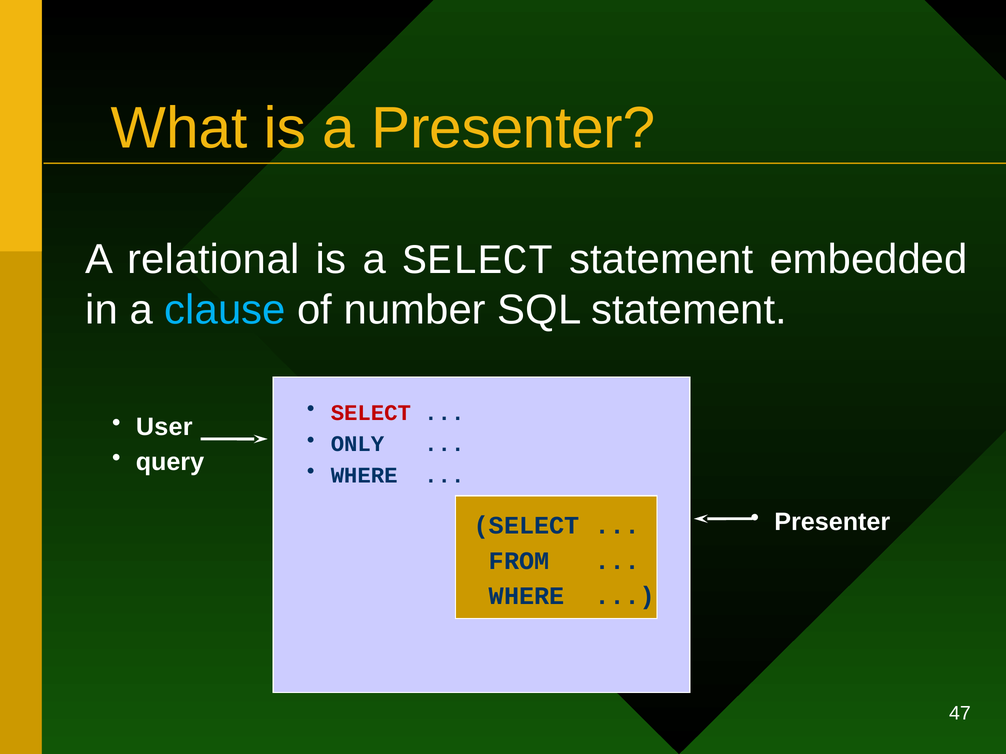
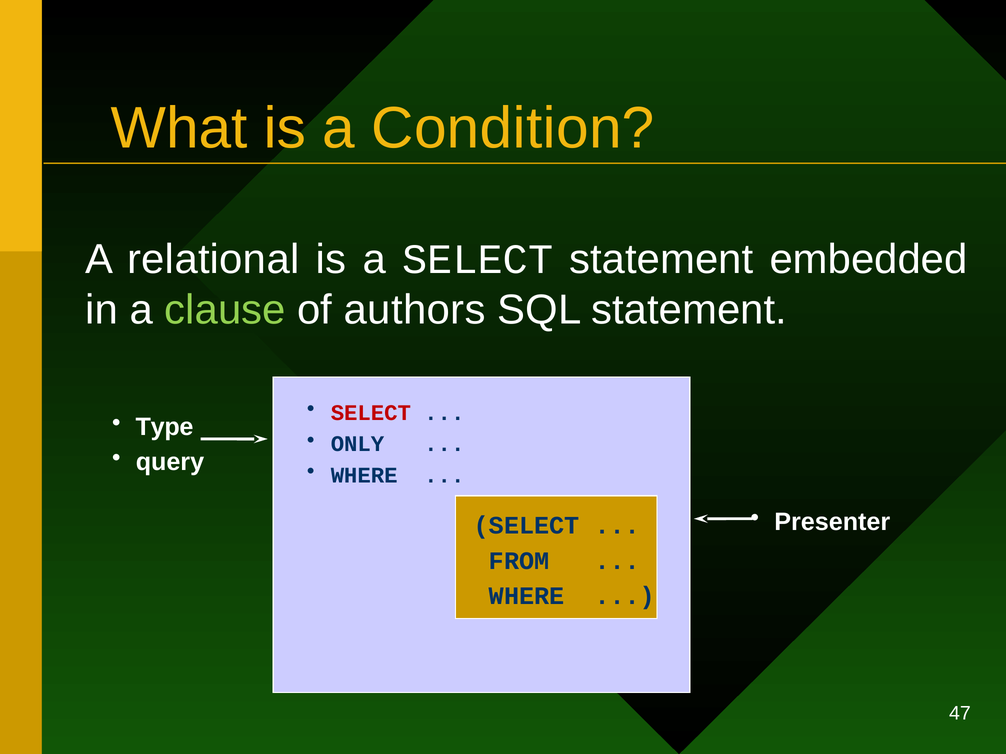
a Presenter: Presenter -> Condition
clause colour: light blue -> light green
number: number -> authors
User: User -> Type
